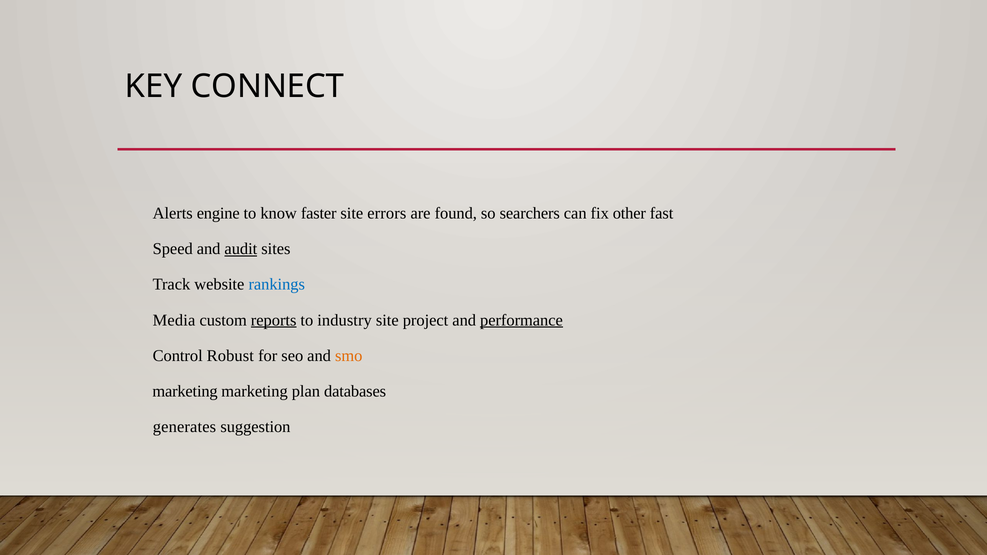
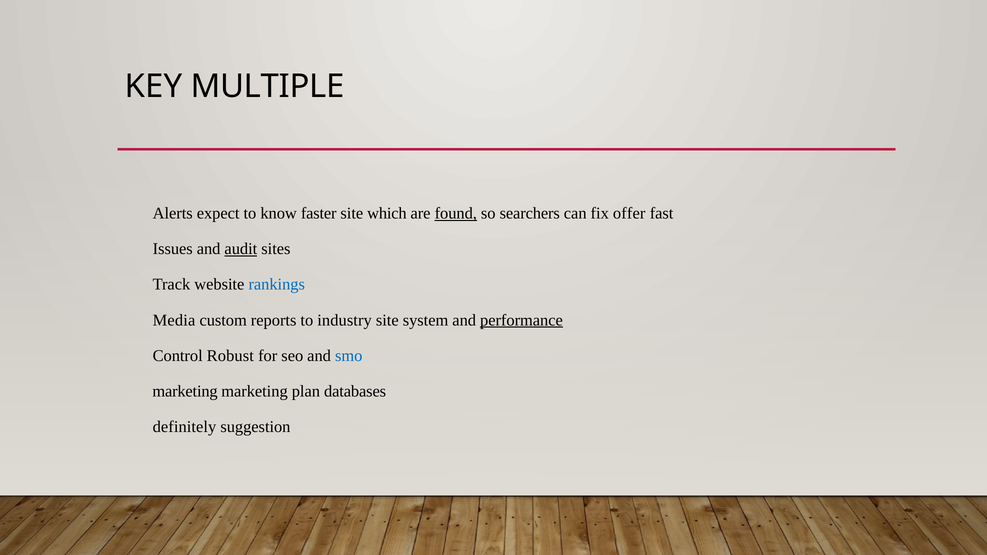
CONNECT: CONNECT -> MULTIPLE
engine: engine -> expect
errors: errors -> which
found underline: none -> present
other: other -> offer
Speed: Speed -> Issues
reports underline: present -> none
project: project -> system
smo colour: orange -> blue
generates: generates -> definitely
